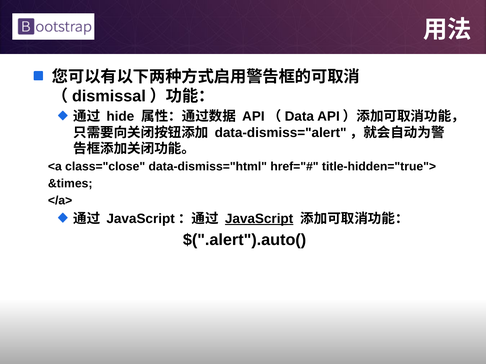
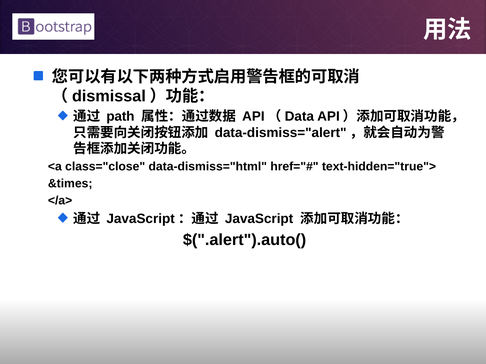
hide: hide -> path
title-hidden="true">: title-hidden="true"> -> text-hidden="true">
JavaScript underline: present -> none
